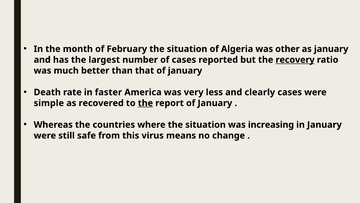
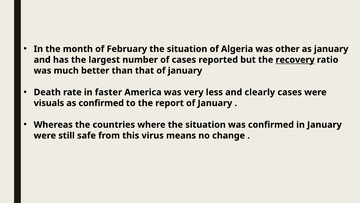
simple: simple -> visuals
as recovered: recovered -> confirmed
the at (145, 103) underline: present -> none
was increasing: increasing -> confirmed
